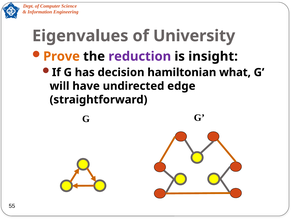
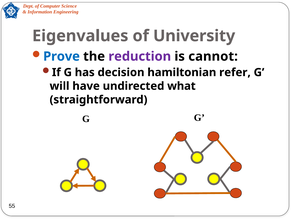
Prove colour: orange -> blue
insight: insight -> cannot
what: what -> refer
edge: edge -> what
